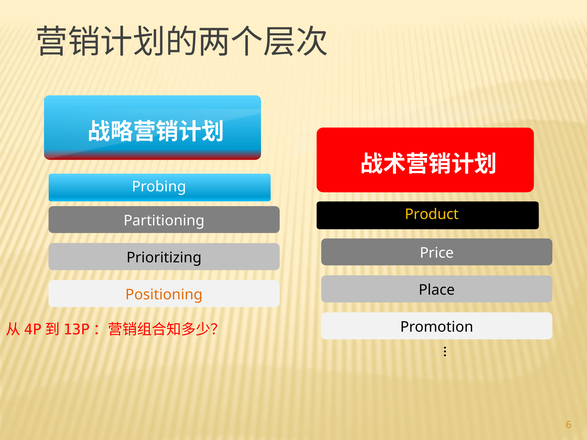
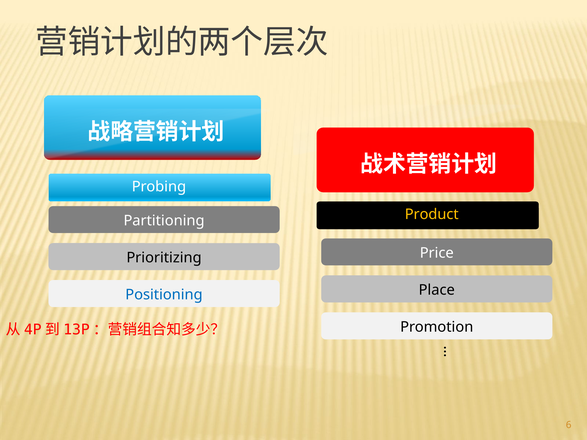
Positioning colour: orange -> blue
